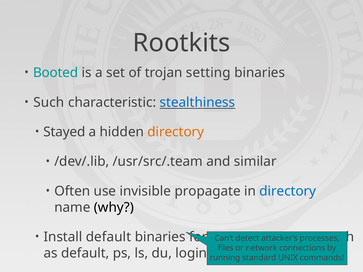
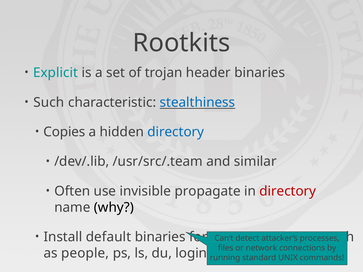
Booted: Booted -> Explicit
setting: setting -> header
Stayed: Stayed -> Copies
directory at (176, 132) colour: orange -> blue
directory at (288, 191) colour: blue -> red
as default: default -> people
